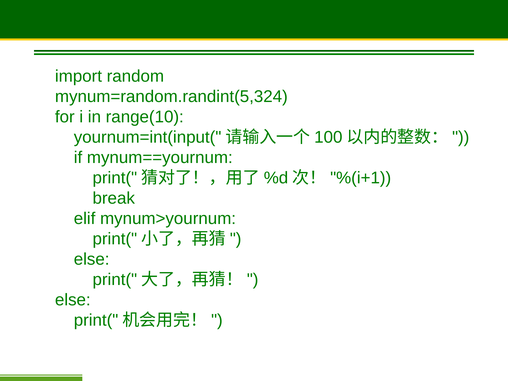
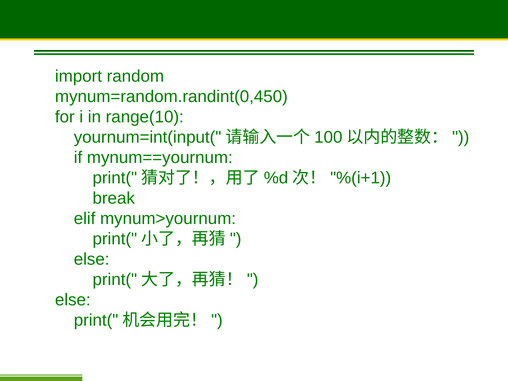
mynum=random.randint(5,324: mynum=random.randint(5,324 -> mynum=random.randint(0,450
